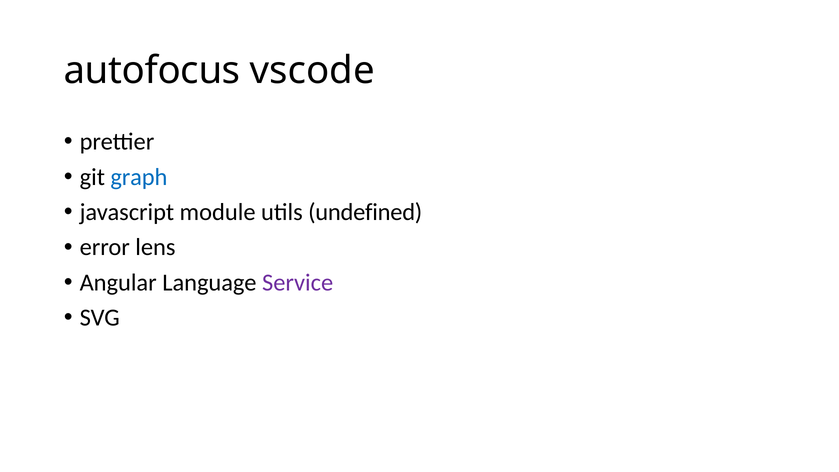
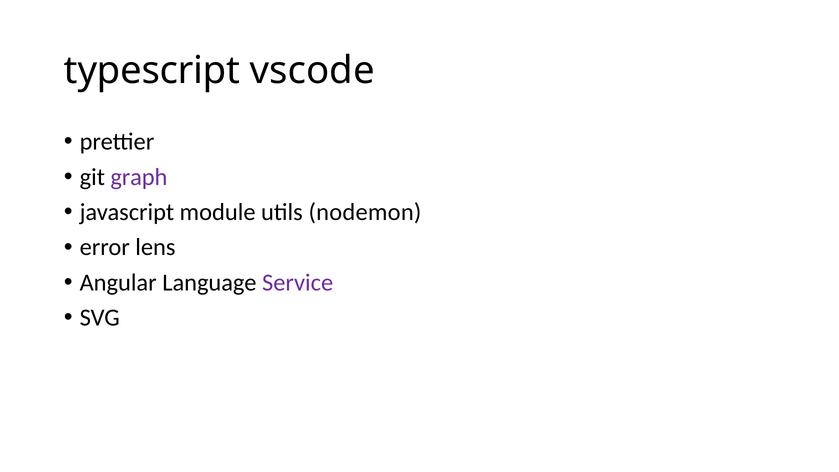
autofocus: autofocus -> typescript
graph colour: blue -> purple
undefined: undefined -> nodemon
